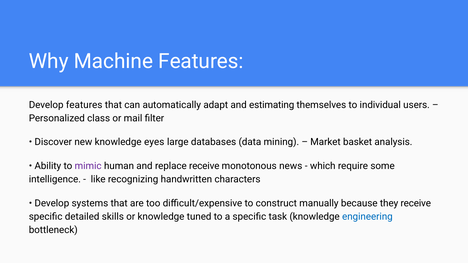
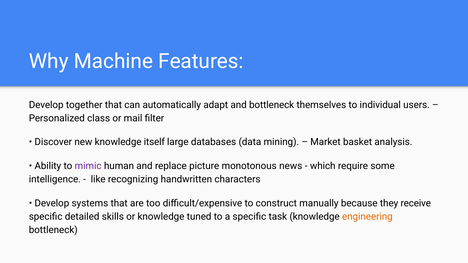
Develop features: features -> together
and estimating: estimating -> bottleneck
eyes: eyes -> itself
replace receive: receive -> picture
engineering colour: blue -> orange
